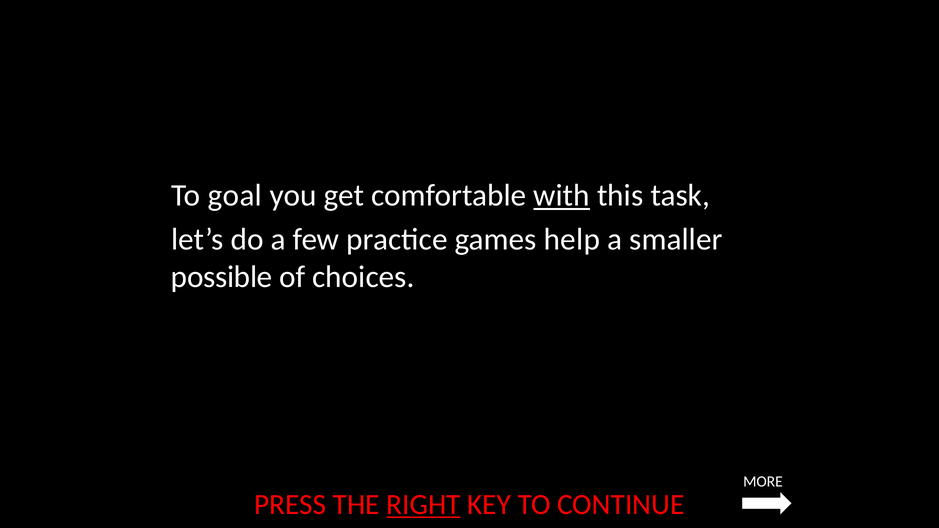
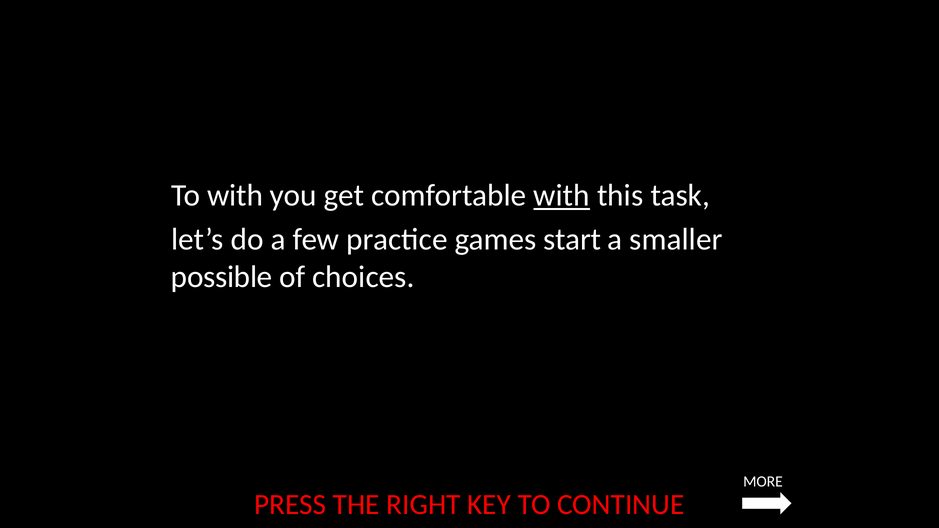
To goal: goal -> with
help: help -> start
RIGHT underline: present -> none
